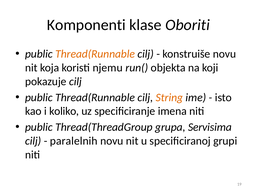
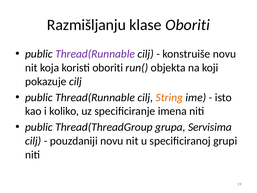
Komponenti: Komponenti -> Razmišljanju
Thread(Runnable at (95, 54) colour: orange -> purple
koristi njemu: njemu -> oboriti
paralelnih: paralelnih -> pouzdaniji
